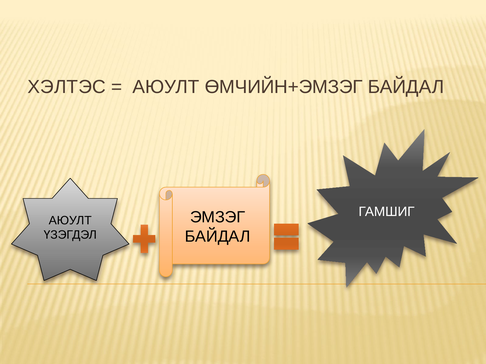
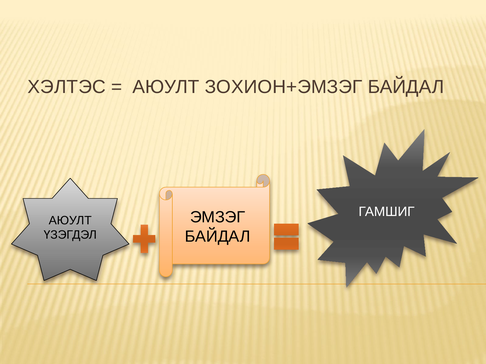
ӨМЧИЙН+ЭМЗЭГ: ӨМЧИЙН+ЭМЗЭГ -> ЗОХИОН+ЭМЗЭГ
